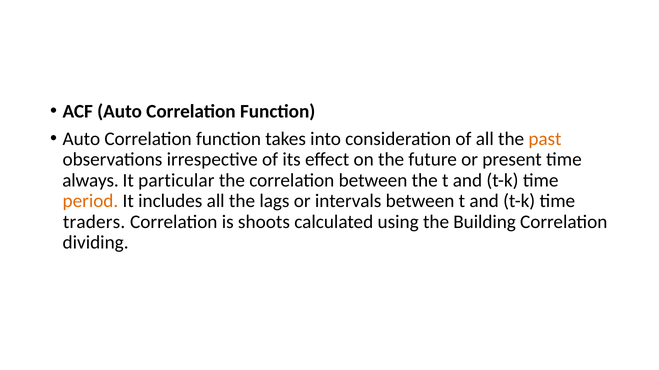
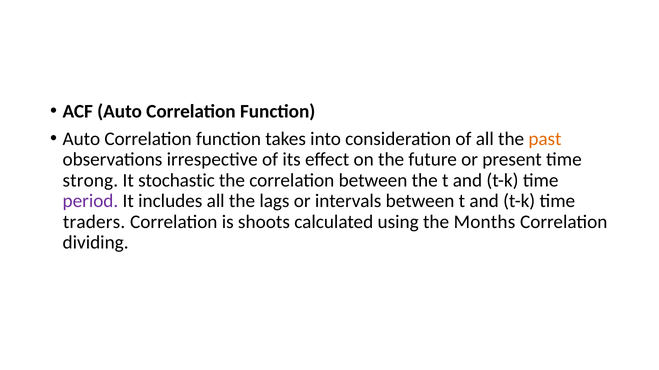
always: always -> strong
particular: particular -> stochastic
period colour: orange -> purple
Building: Building -> Months
